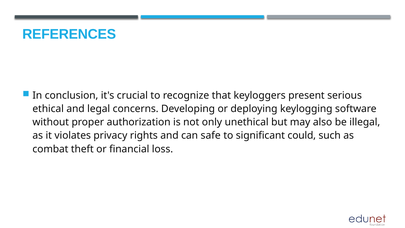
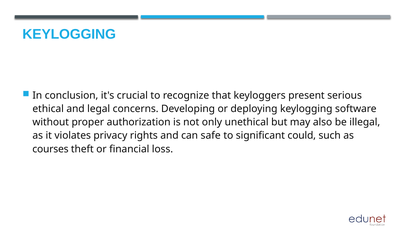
REFERENCES at (69, 34): REFERENCES -> KEYLOGGING
combat: combat -> courses
